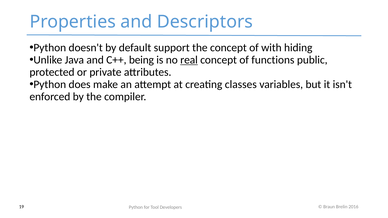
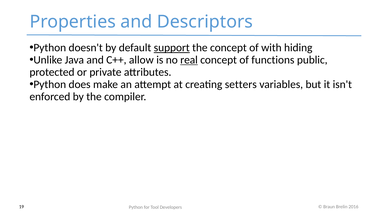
support underline: none -> present
being: being -> allow
classes: classes -> setters
